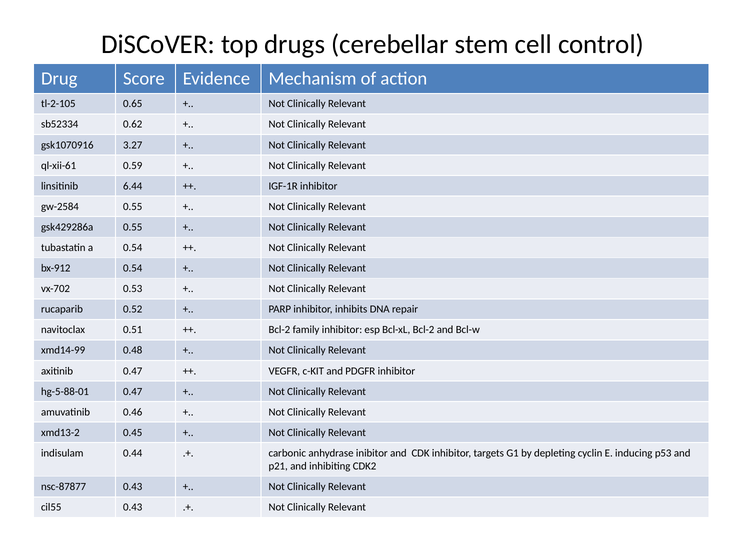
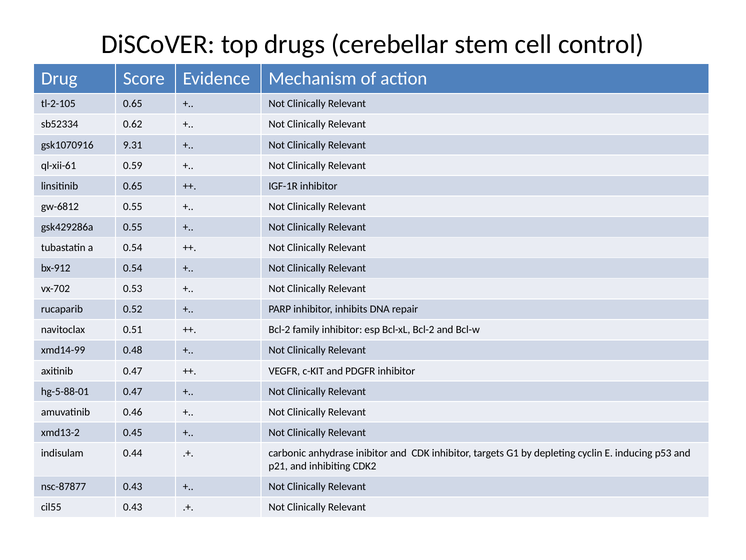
3.27: 3.27 -> 9.31
linsitinib 6.44: 6.44 -> 0.65
gw-2584: gw-2584 -> gw-6812
